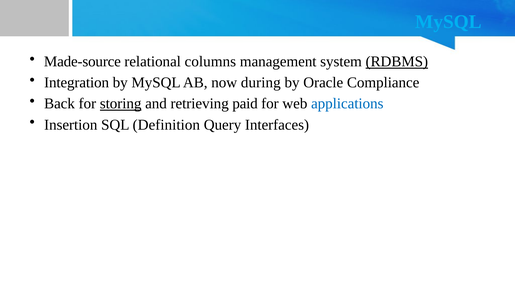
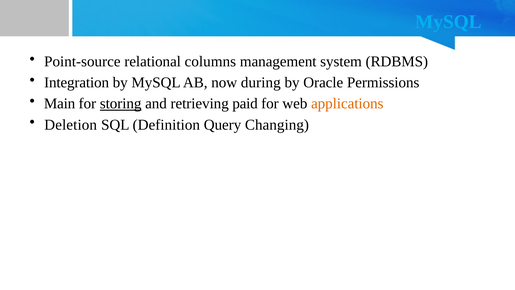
Made-source: Made-source -> Point-source
RDBMS underline: present -> none
Compliance: Compliance -> Permissions
Back: Back -> Main
applications colour: blue -> orange
Insertion: Insertion -> Deletion
Interfaces: Interfaces -> Changing
